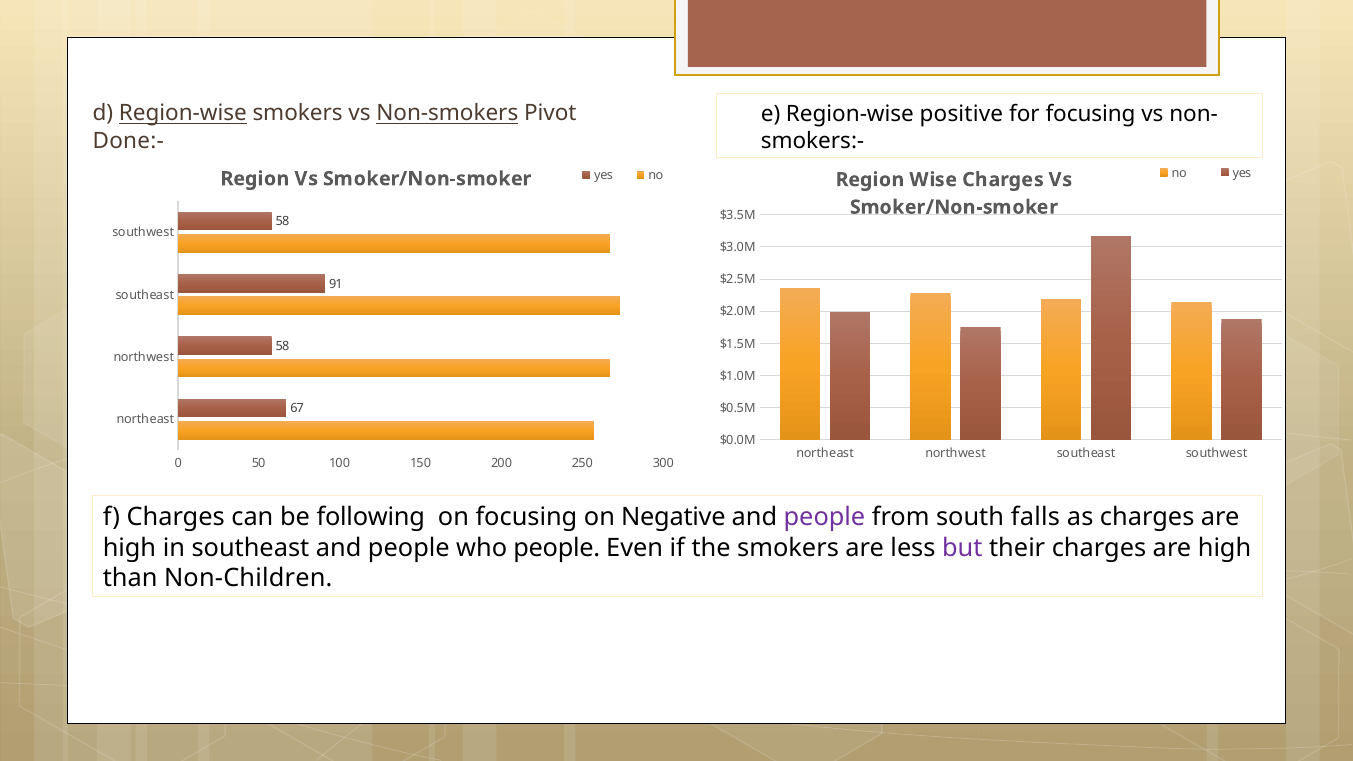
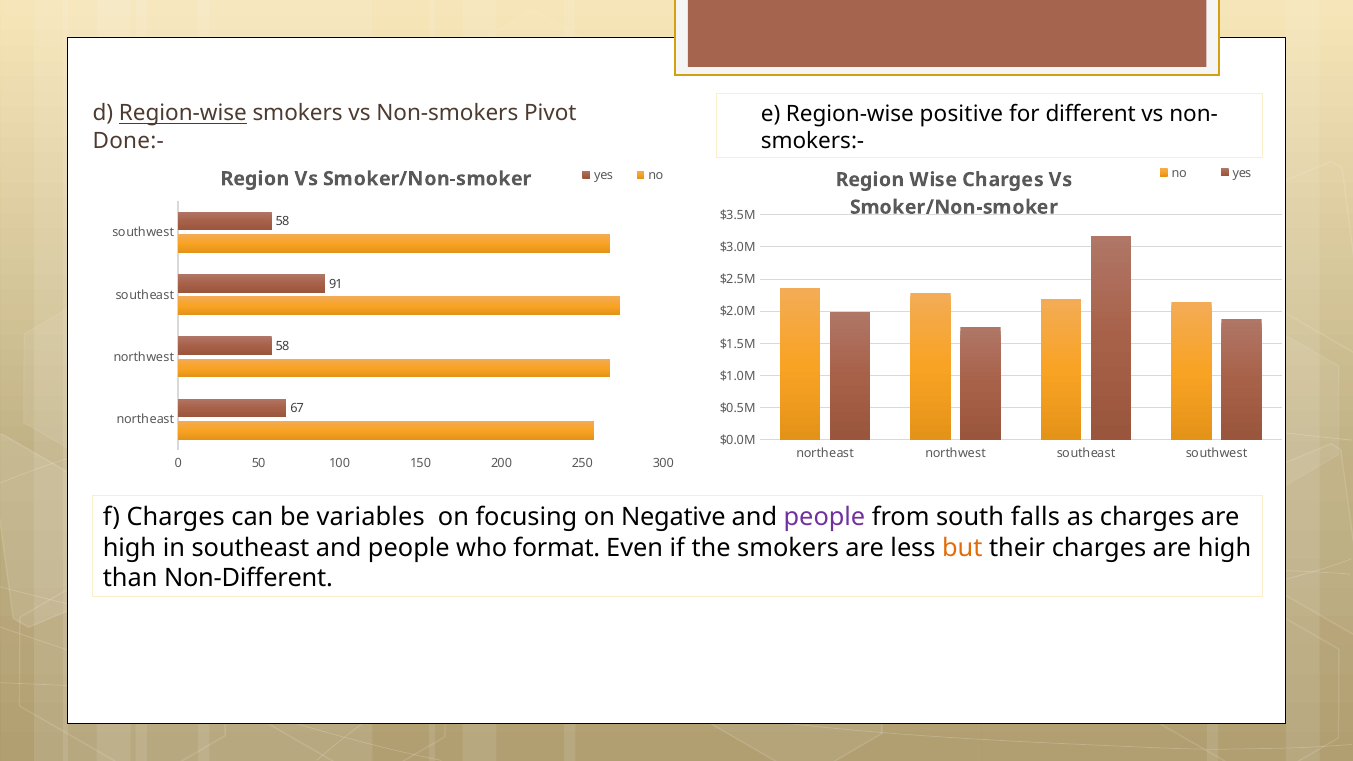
Non-smokers underline: present -> none
for focusing: focusing -> different
following: following -> variables
who people: people -> format
but colour: purple -> orange
Non-Children: Non-Children -> Non-Different
